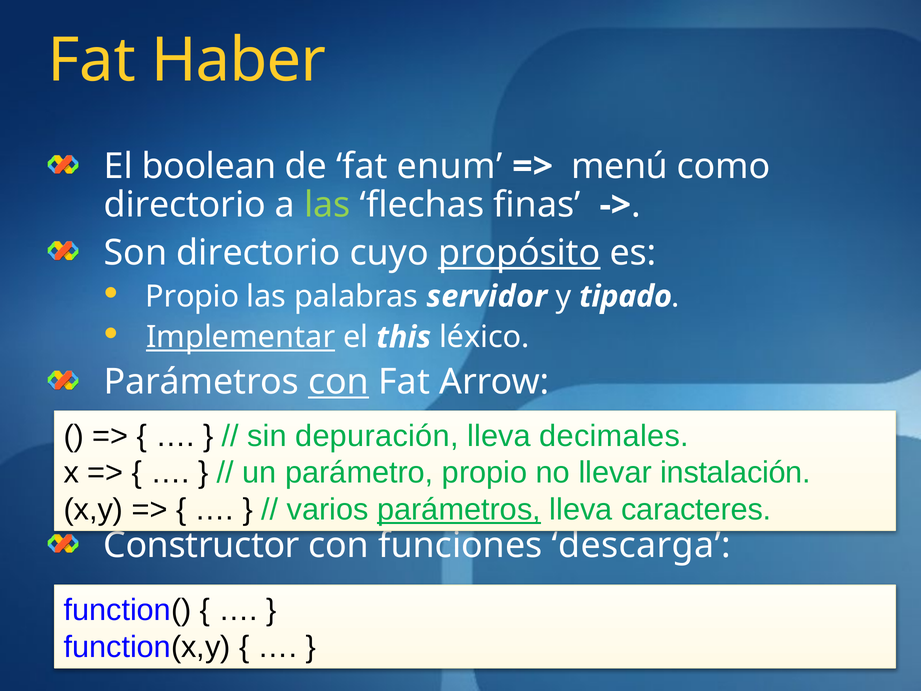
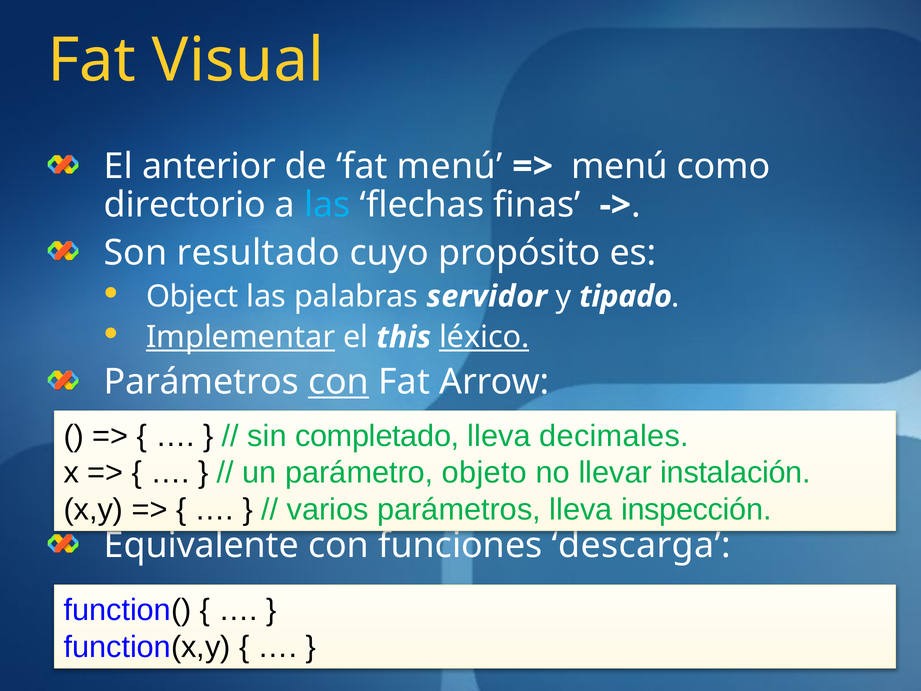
Haber: Haber -> Visual
boolean: boolean -> anterior
fat enum: enum -> menú
las at (327, 205) colour: light green -> light blue
Son directorio: directorio -> resultado
propósito underline: present -> none
Propio at (192, 296): Propio -> Object
léxico underline: none -> present
depuración: depuración -> completado
parámetro propio: propio -> objeto
parámetros at (459, 509) underline: present -> none
caracteres: caracteres -> inspección
Constructor: Constructor -> Equivalente
